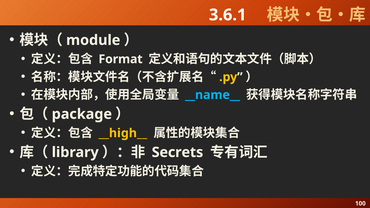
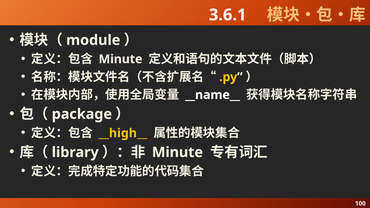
Format at (121, 59): Format -> Minute
__name__ colour: light blue -> white
Secrets at (177, 152): Secrets -> Minute
